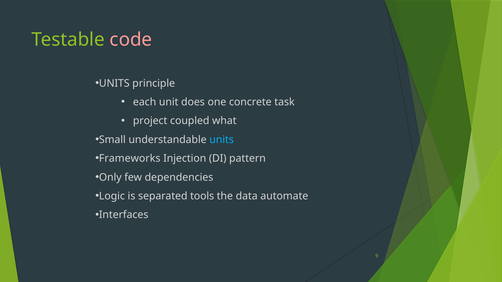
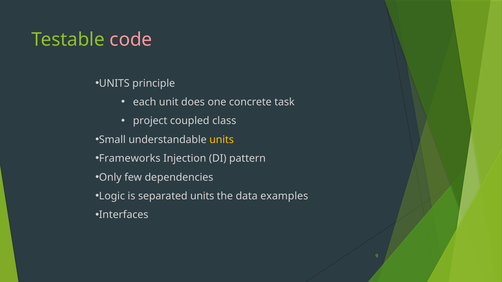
what: what -> class
units at (222, 140) colour: light blue -> yellow
separated tools: tools -> units
automate: automate -> examples
